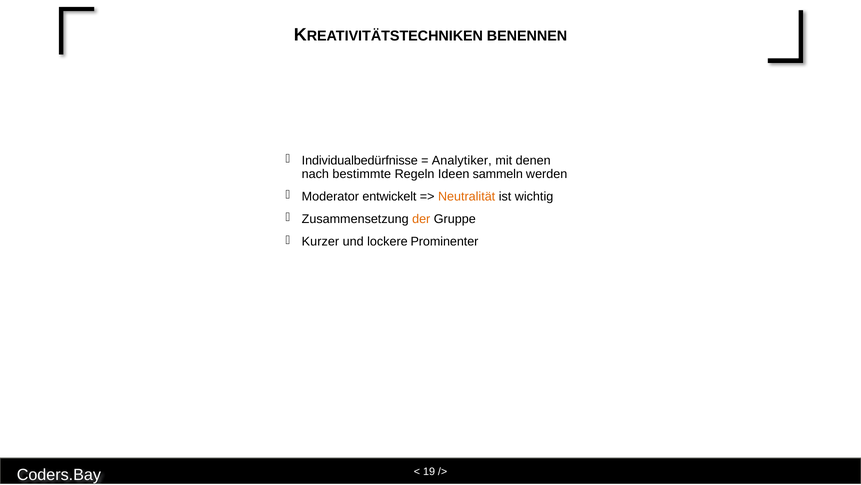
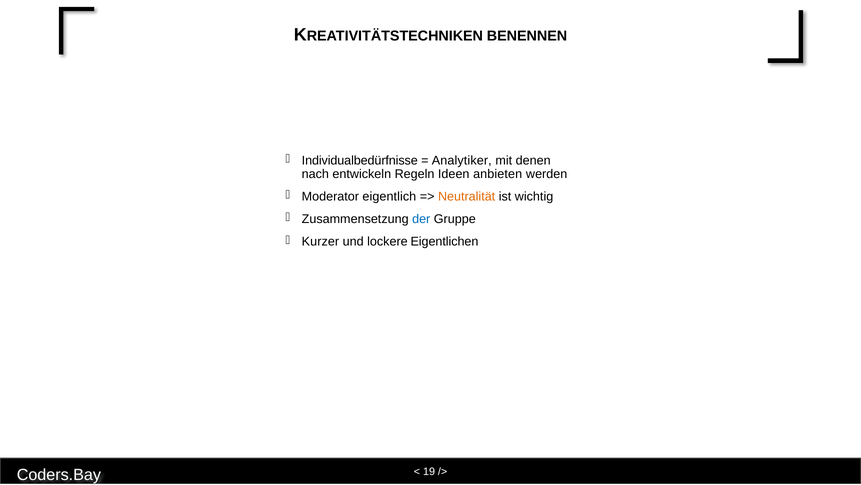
bestimmte: bestimmte -> entwickeln
sammeln: sammeln -> anbieten
entwickelt: entwickelt -> eigentlich
der colour: orange -> blue
Prominenter: Prominenter -> Eigentlichen
